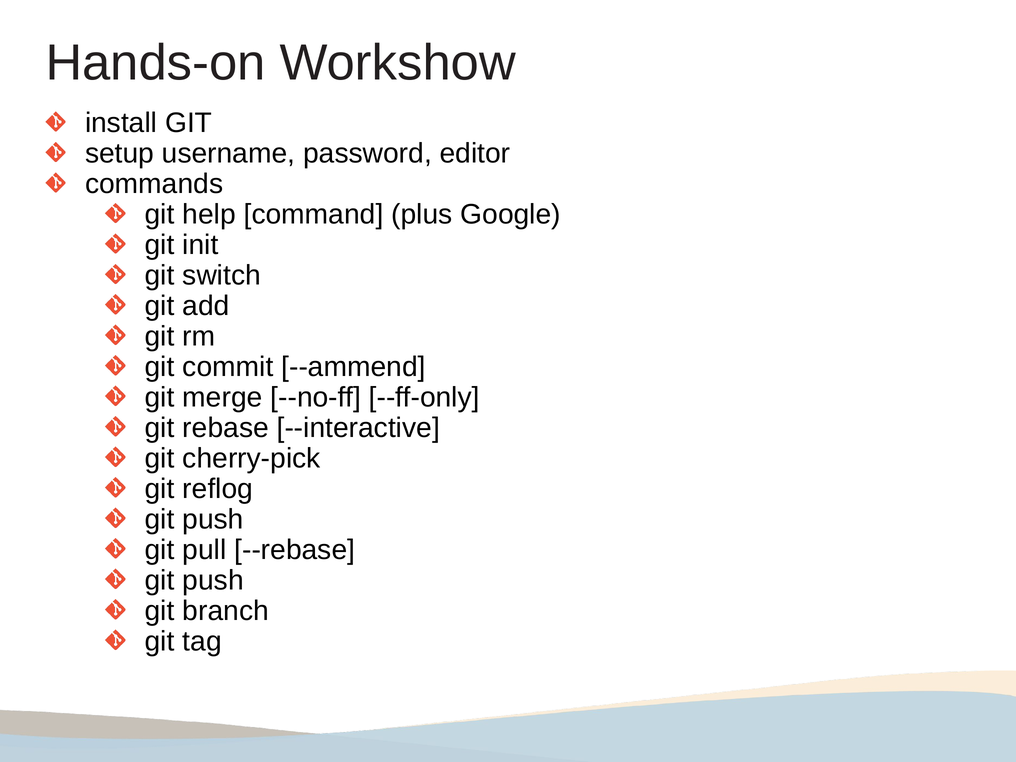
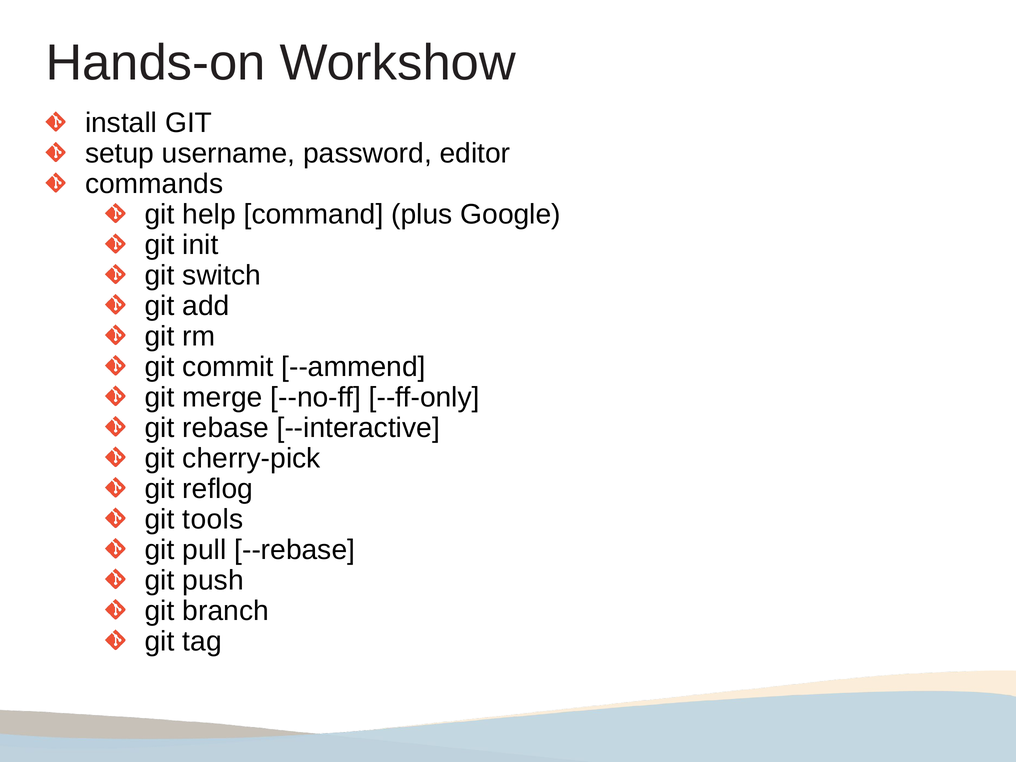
push at (213, 519): push -> tools
